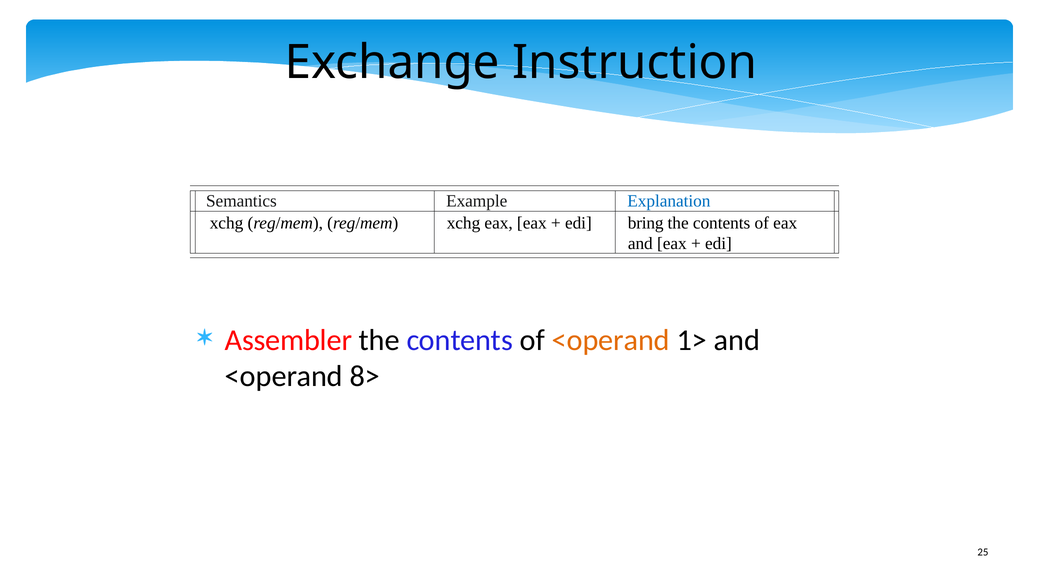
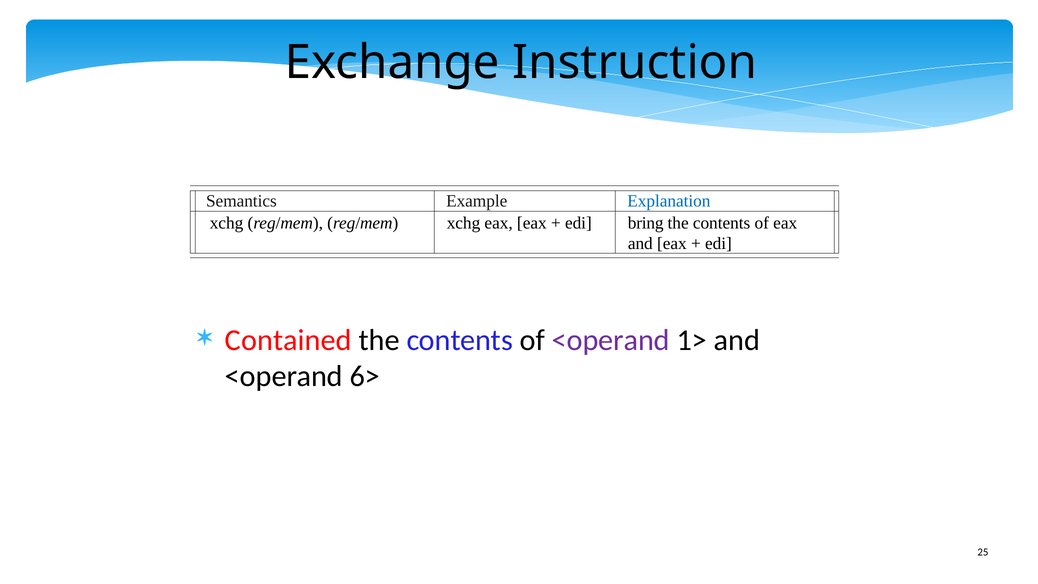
Assembler: Assembler -> Contained
<operand at (611, 340) colour: orange -> purple
8>: 8> -> 6>
